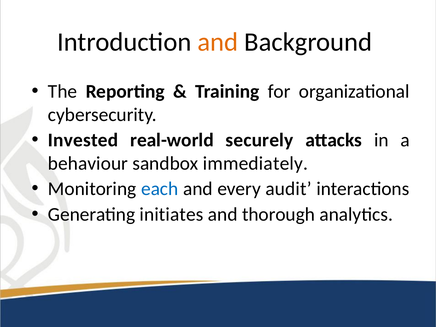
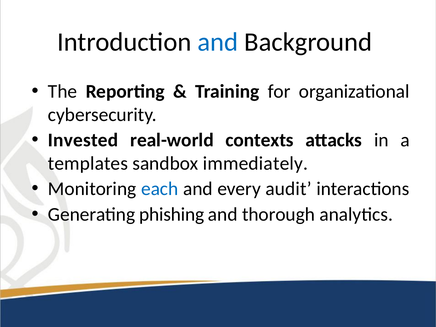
and at (218, 42) colour: orange -> blue
securely: securely -> contexts
behaviour: behaviour -> templates
initiates: initiates -> phishing
